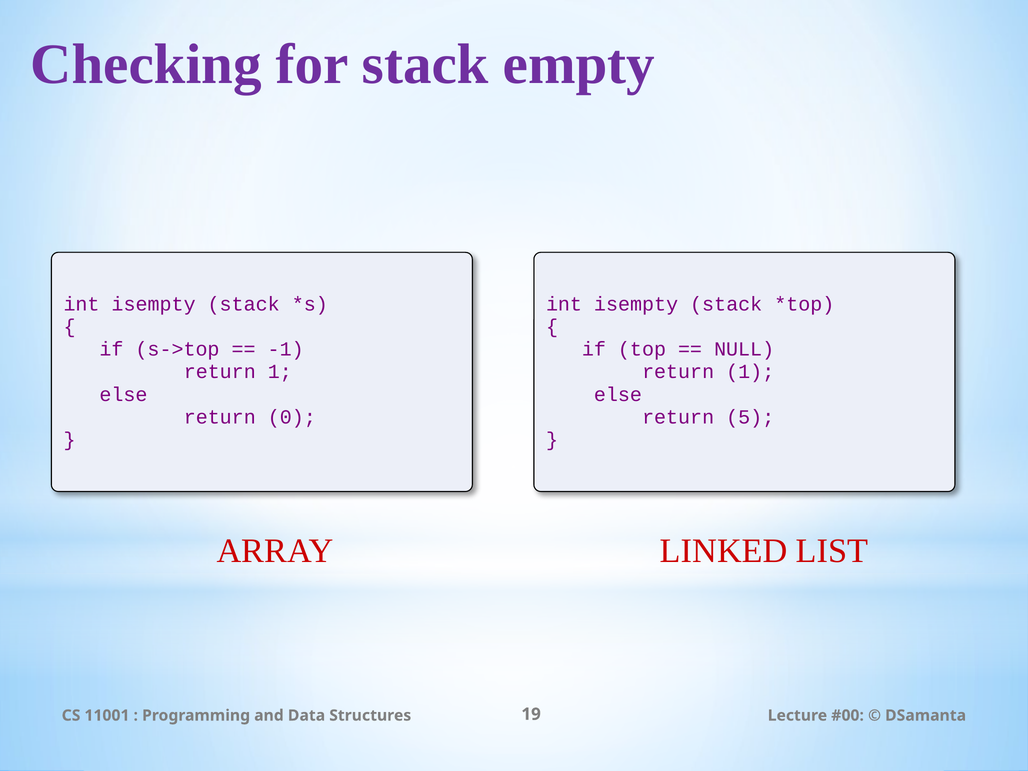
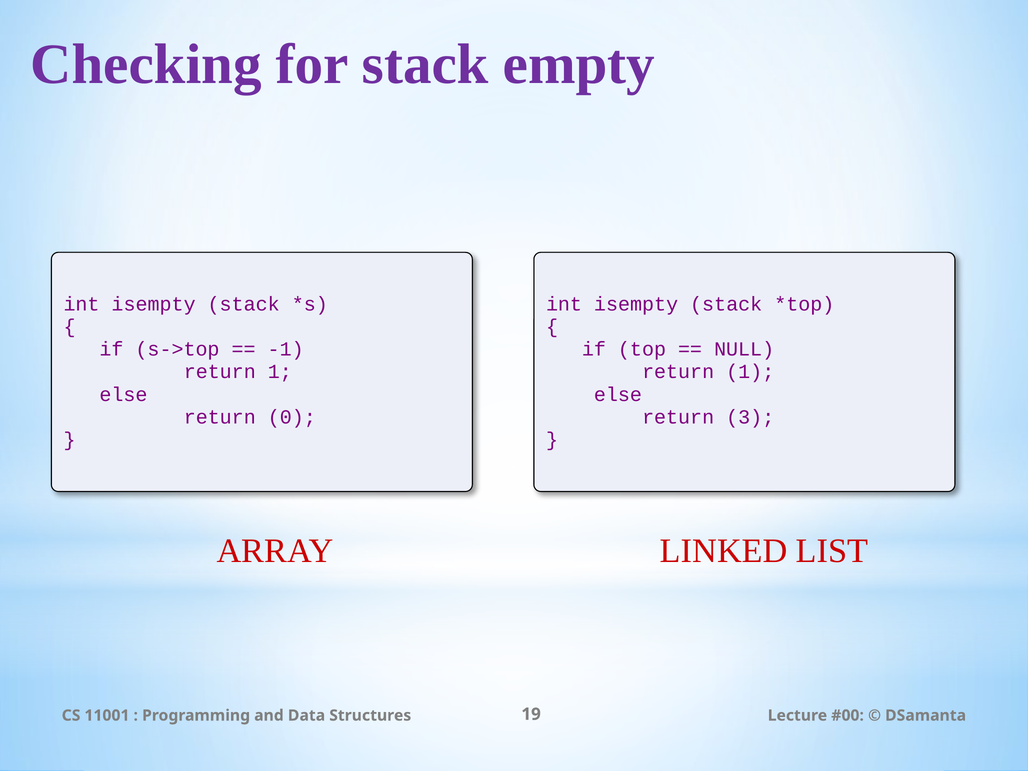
5: 5 -> 3
